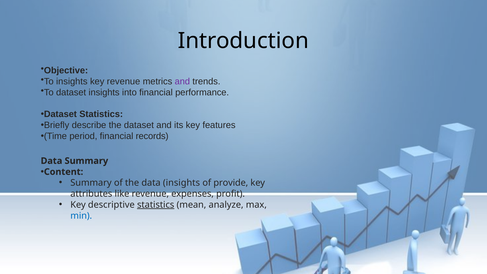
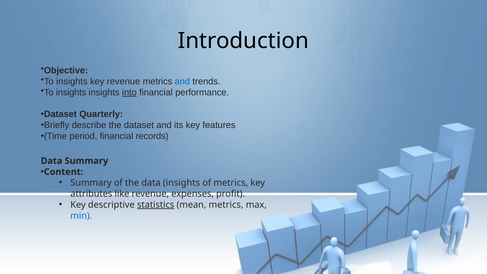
and at (182, 81) colour: purple -> blue
dataset at (71, 92): dataset -> insights
into underline: none -> present
Dataset Statistics: Statistics -> Quarterly
of provide: provide -> metrics
mean analyze: analyze -> metrics
